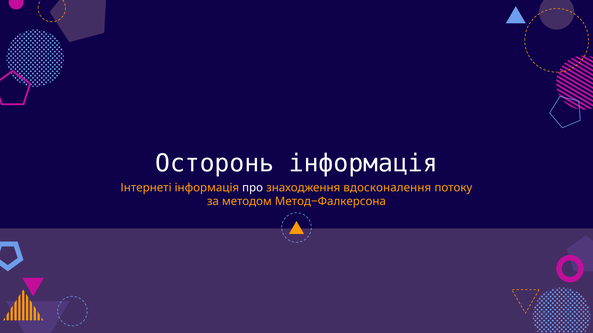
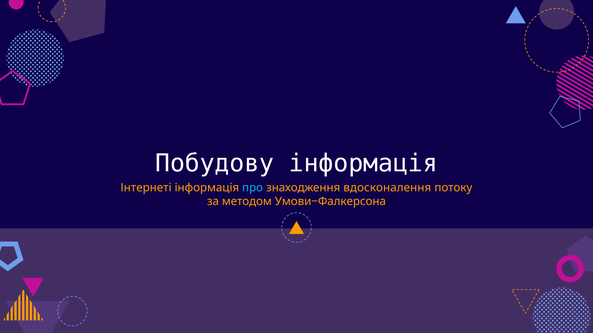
Осторонь: Осторонь -> Побудову
про colour: white -> light blue
Метод−Фалкерсона: Метод−Фалкерсона -> Умови−Фалкерсона
